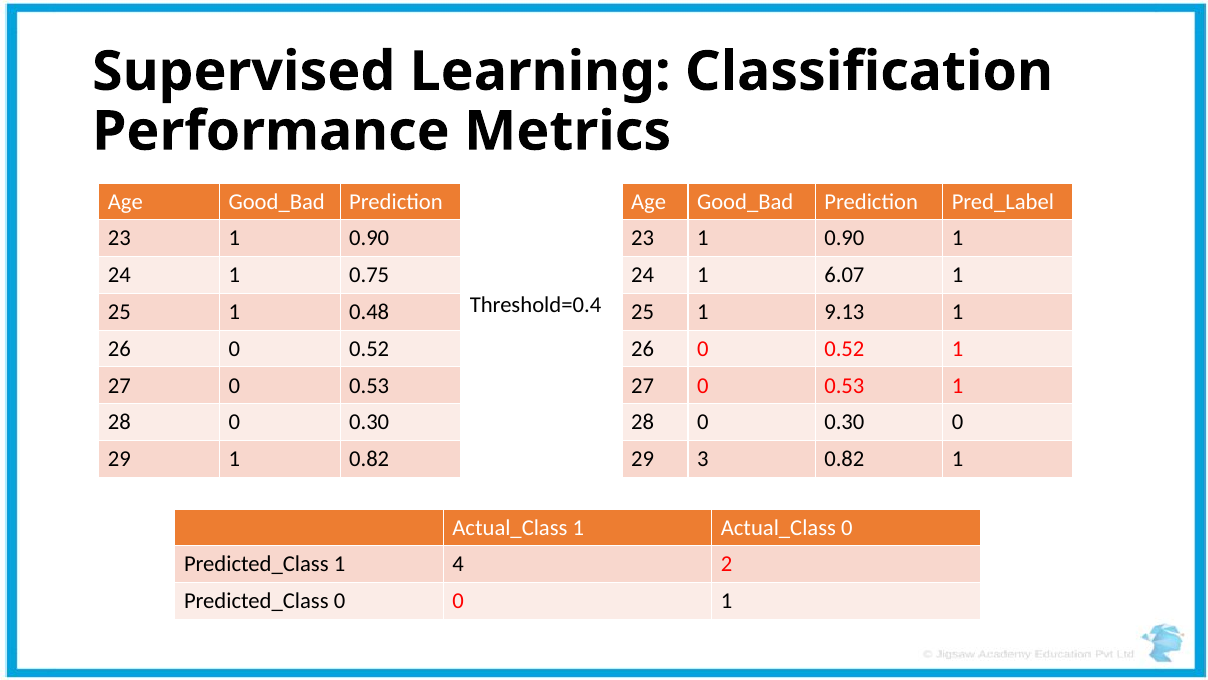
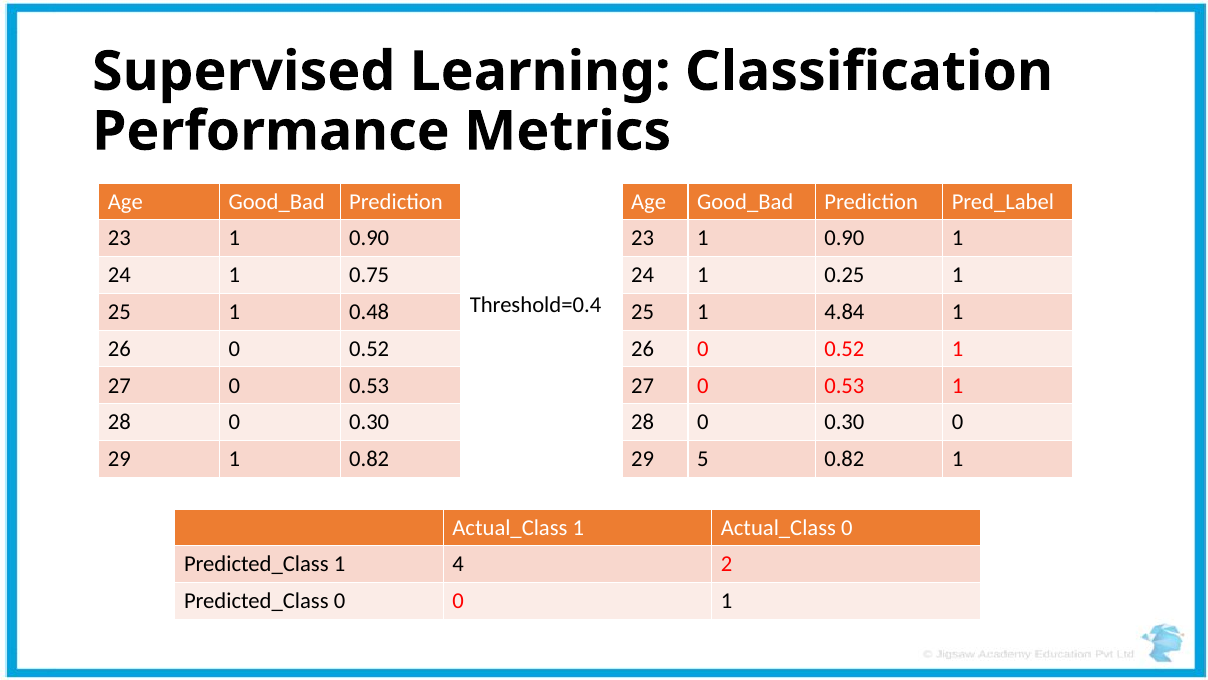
6.07: 6.07 -> 0.25
9.13: 9.13 -> 4.84
3: 3 -> 5
